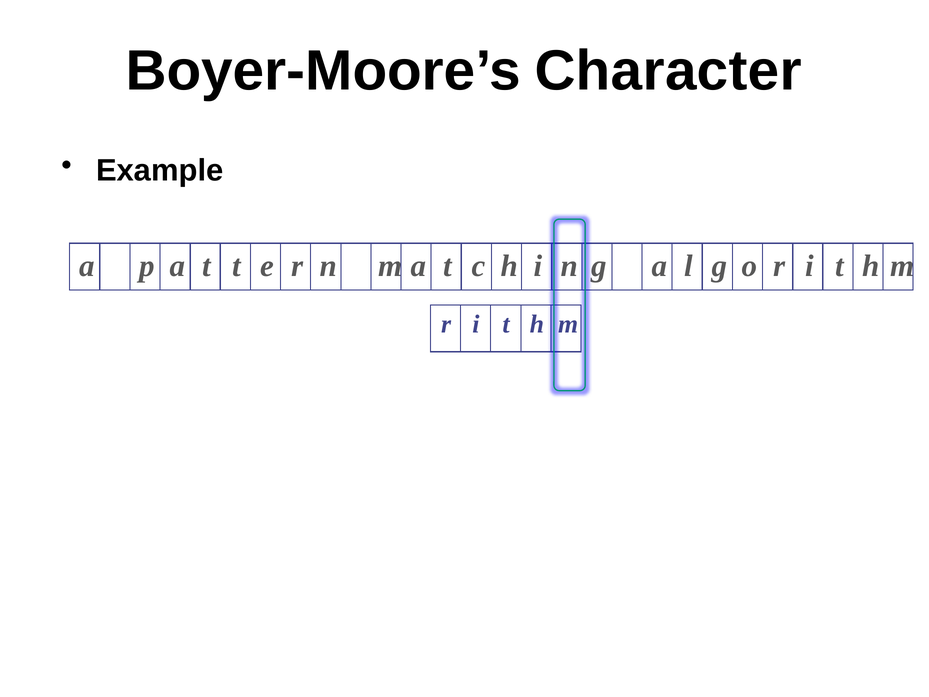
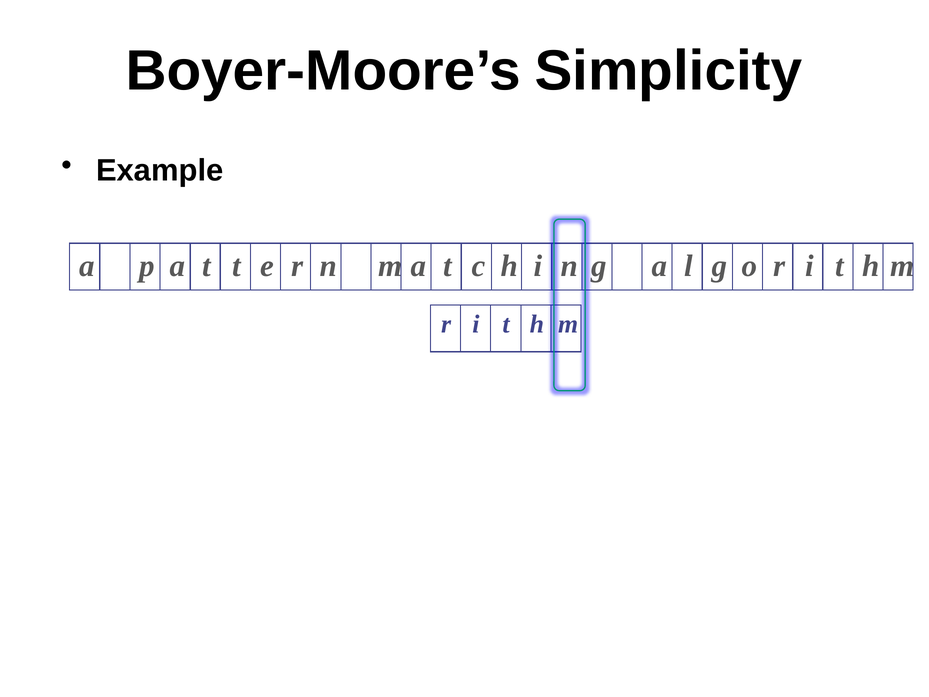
Character: Character -> Simplicity
